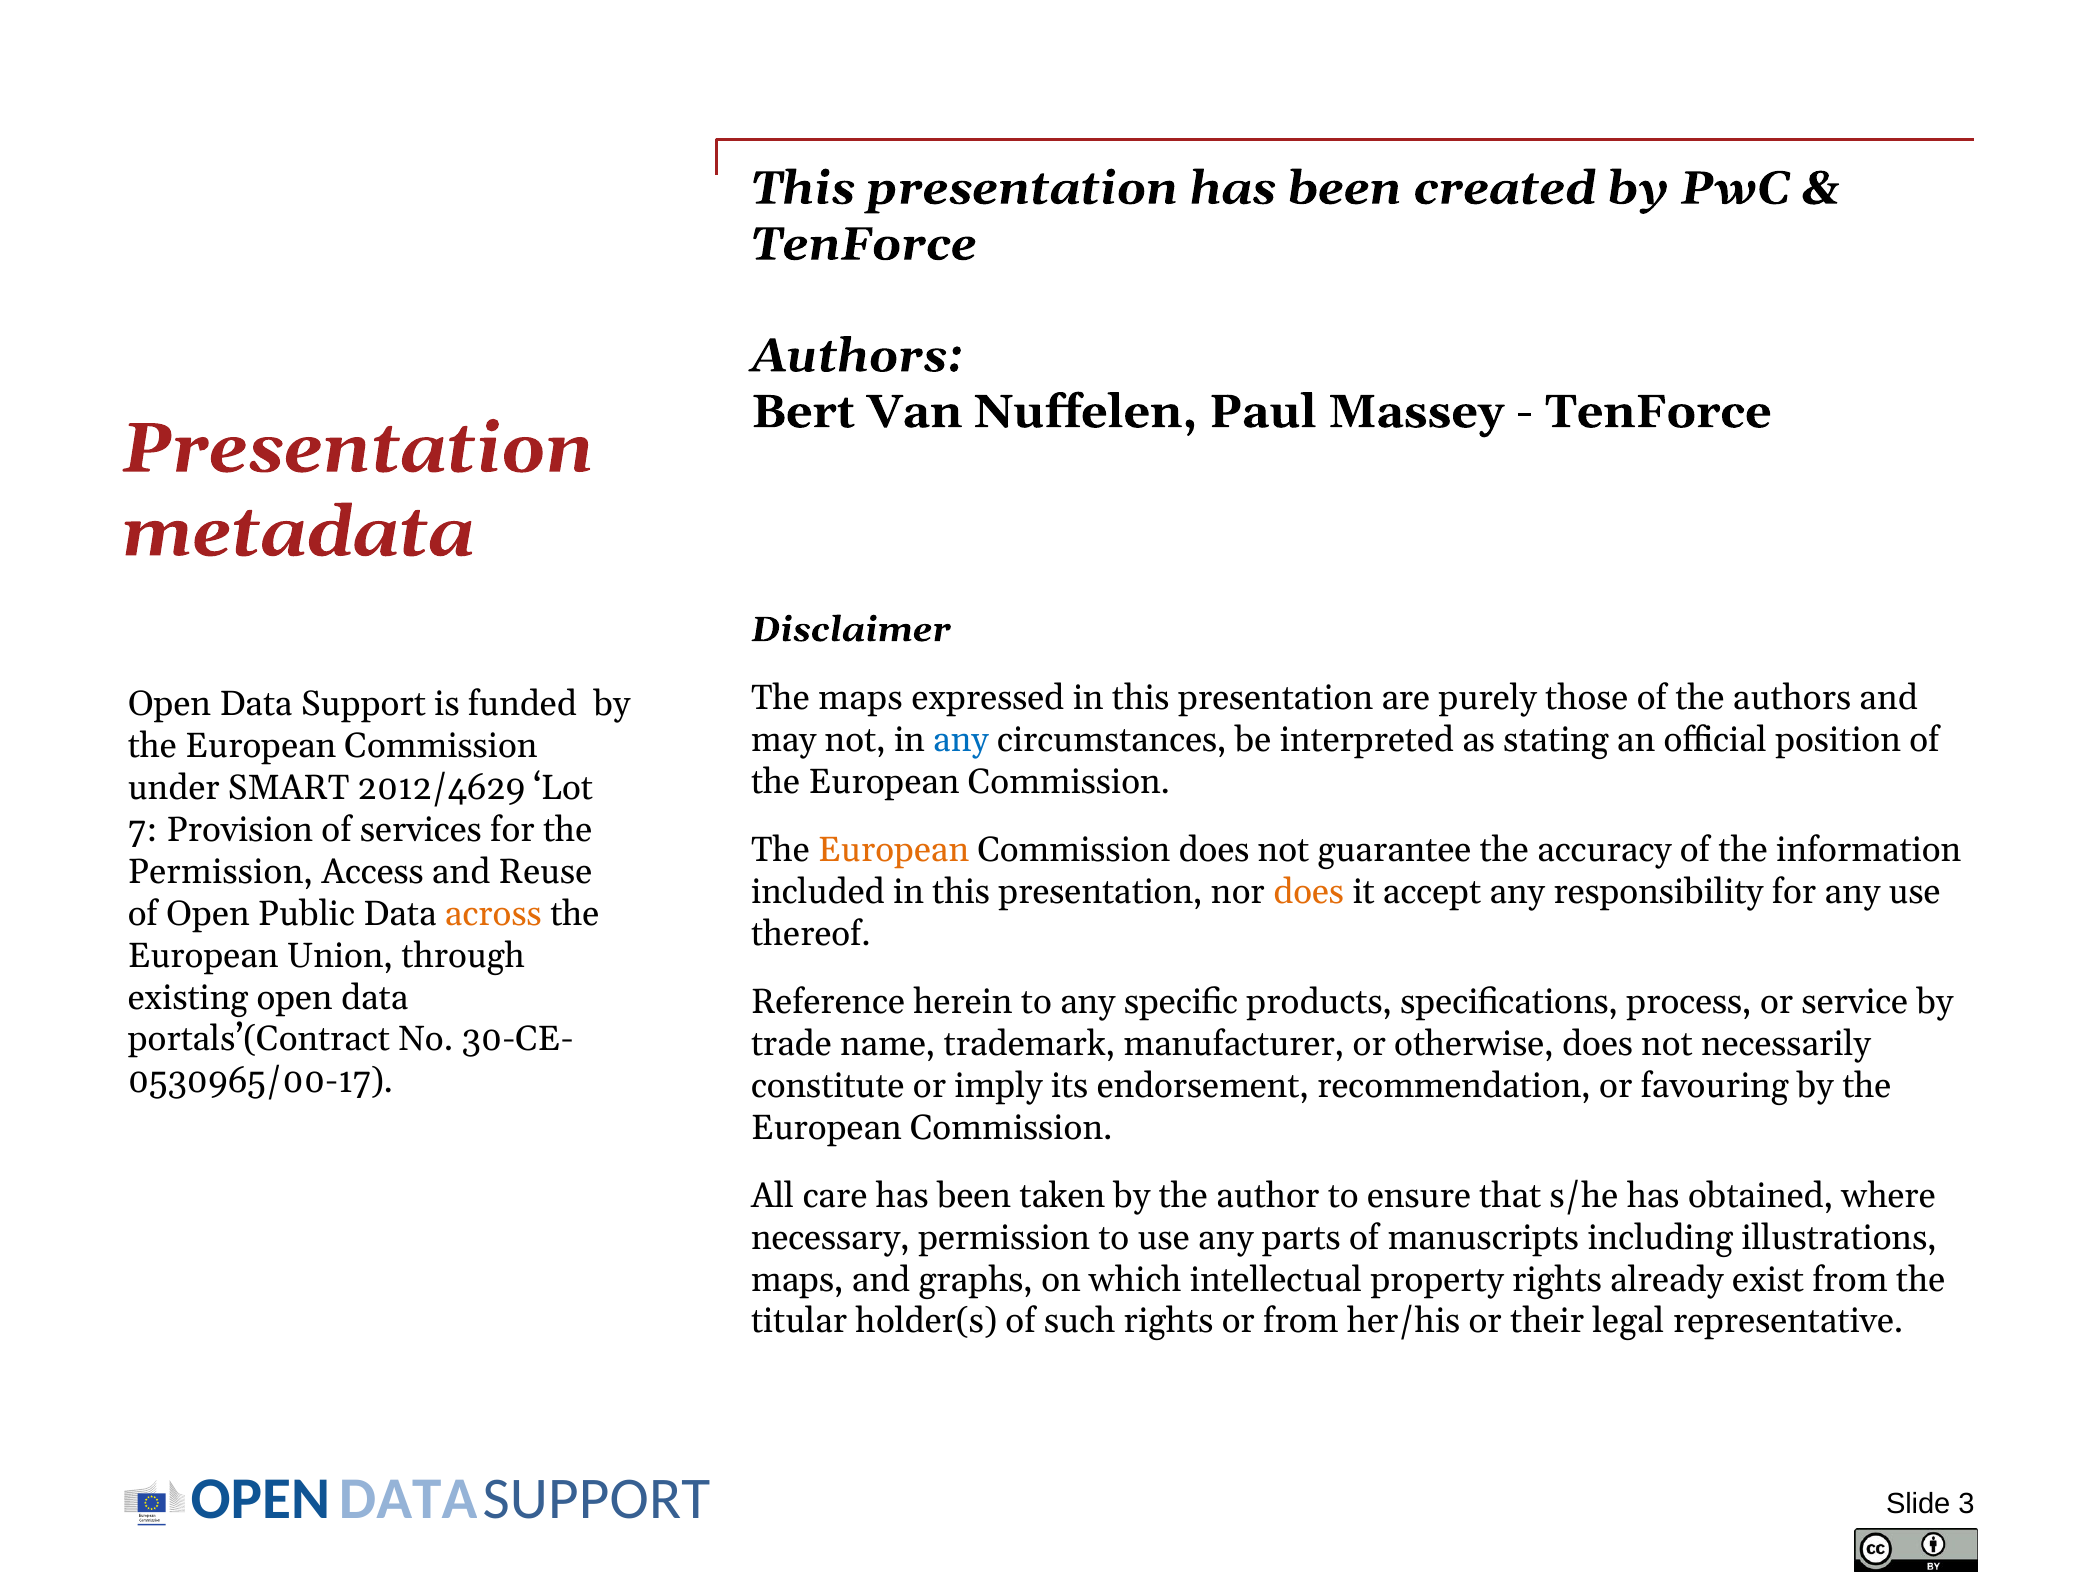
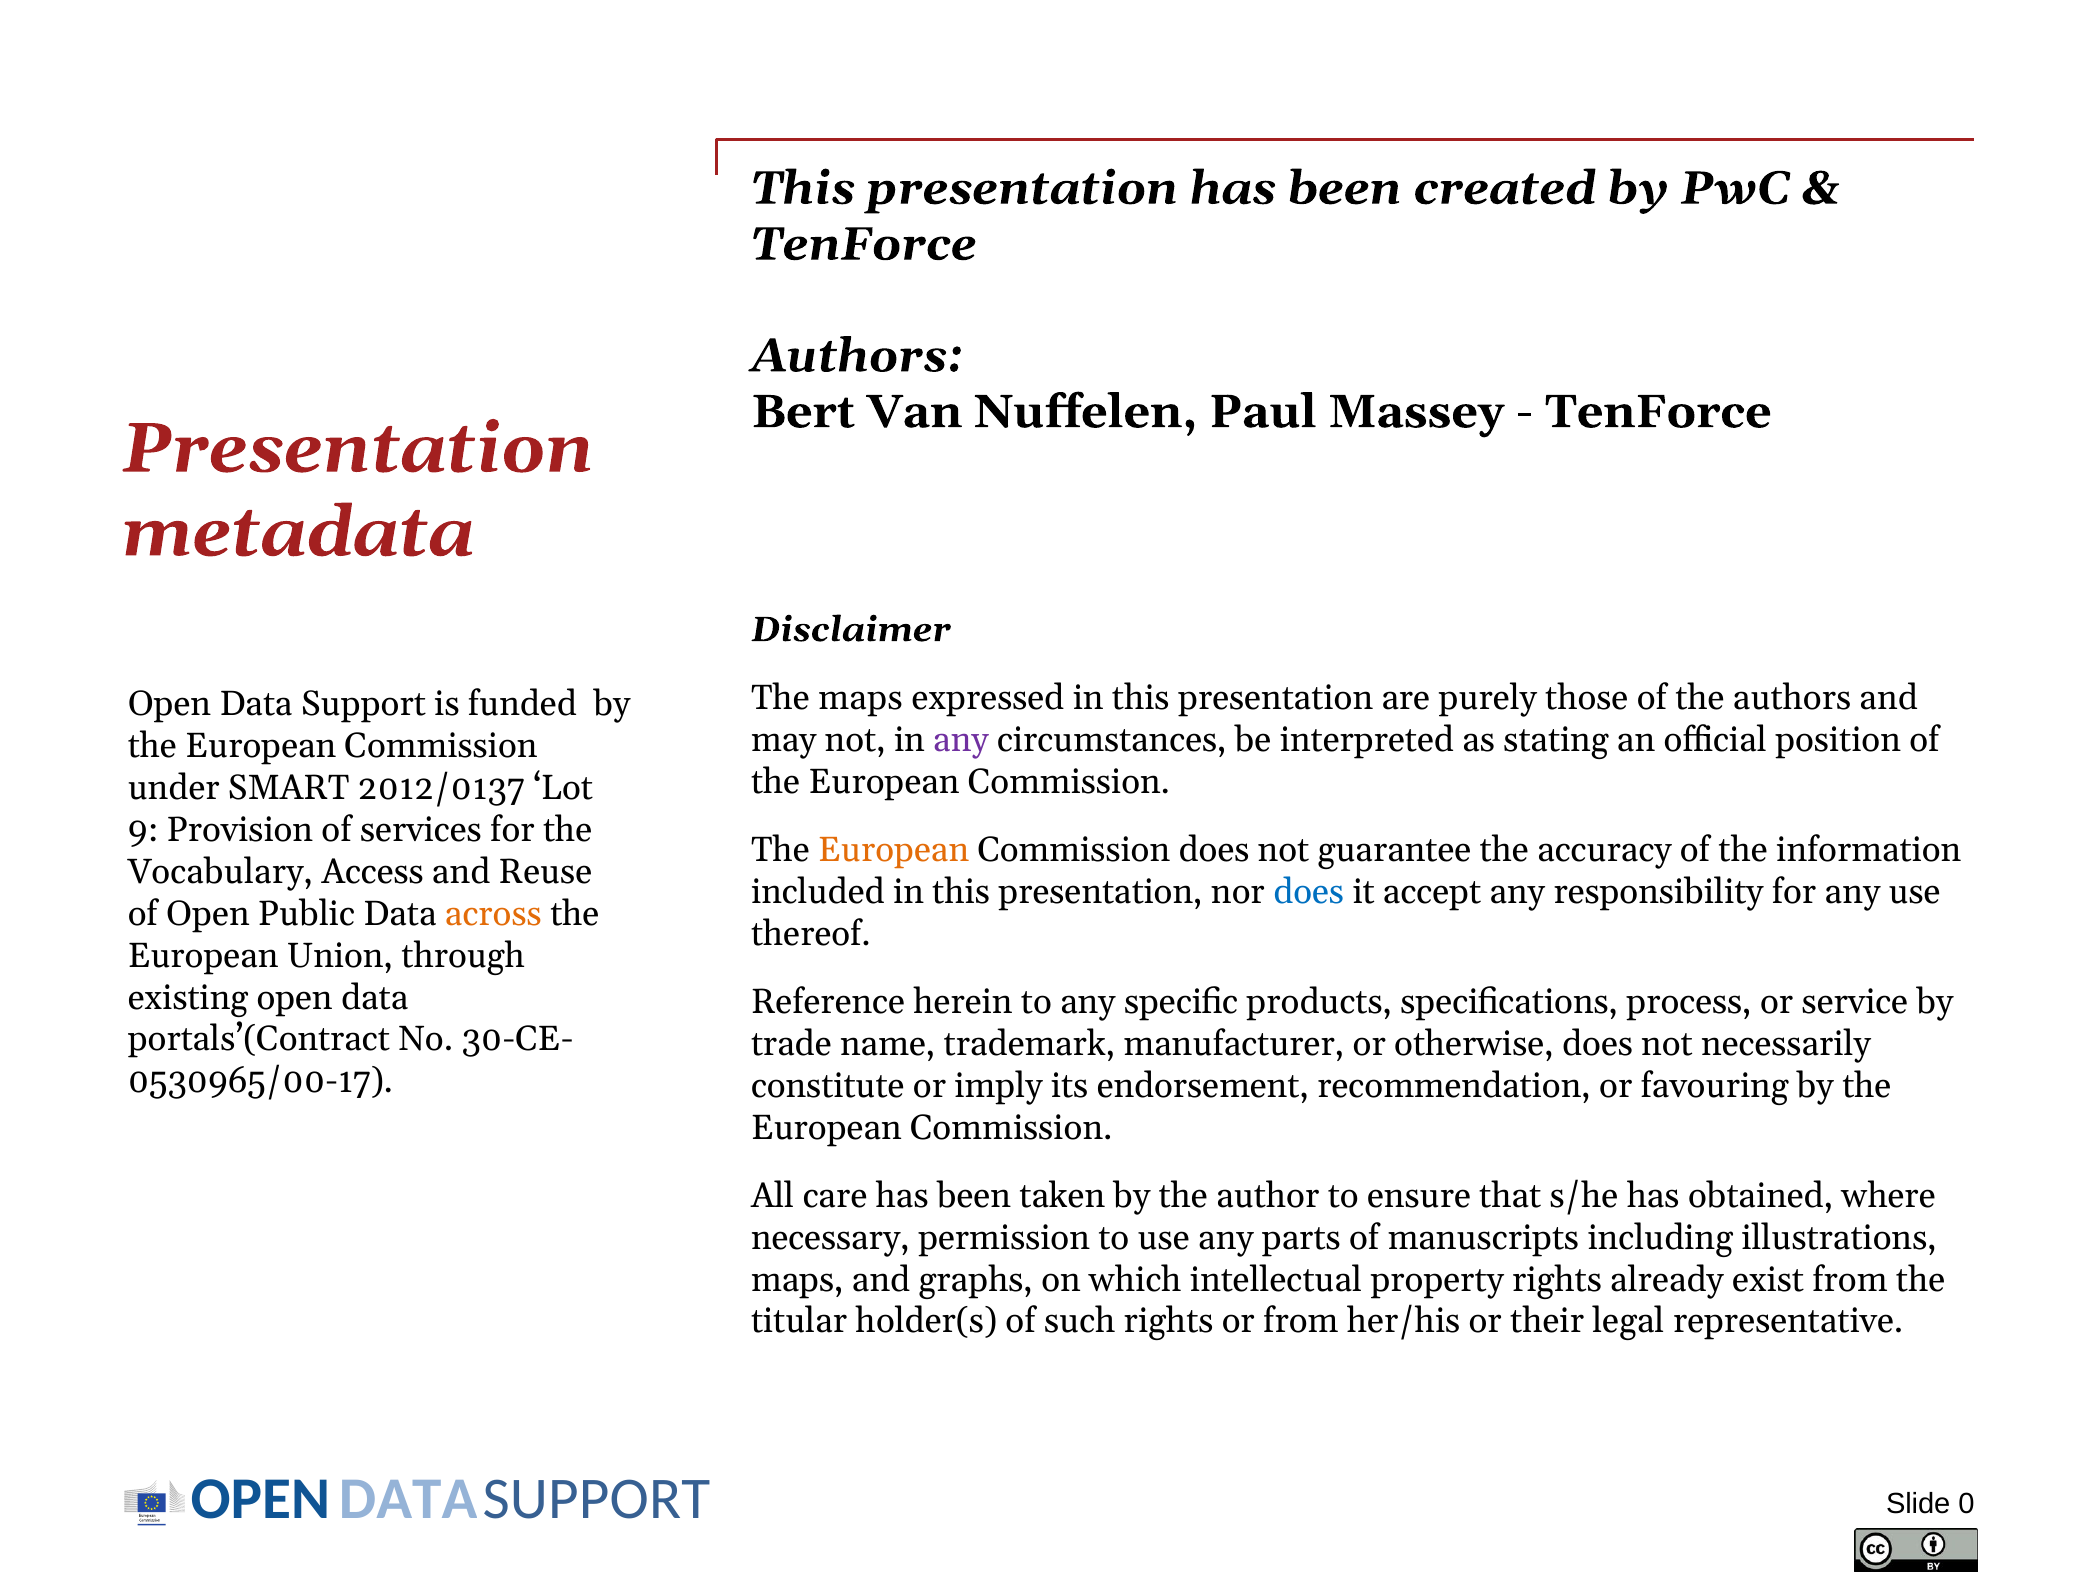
any at (961, 740) colour: blue -> purple
2012/4629: 2012/4629 -> 2012/0137
7: 7 -> 9
Permission at (220, 872): Permission -> Vocabulary
does at (1309, 892) colour: orange -> blue
3: 3 -> 0
